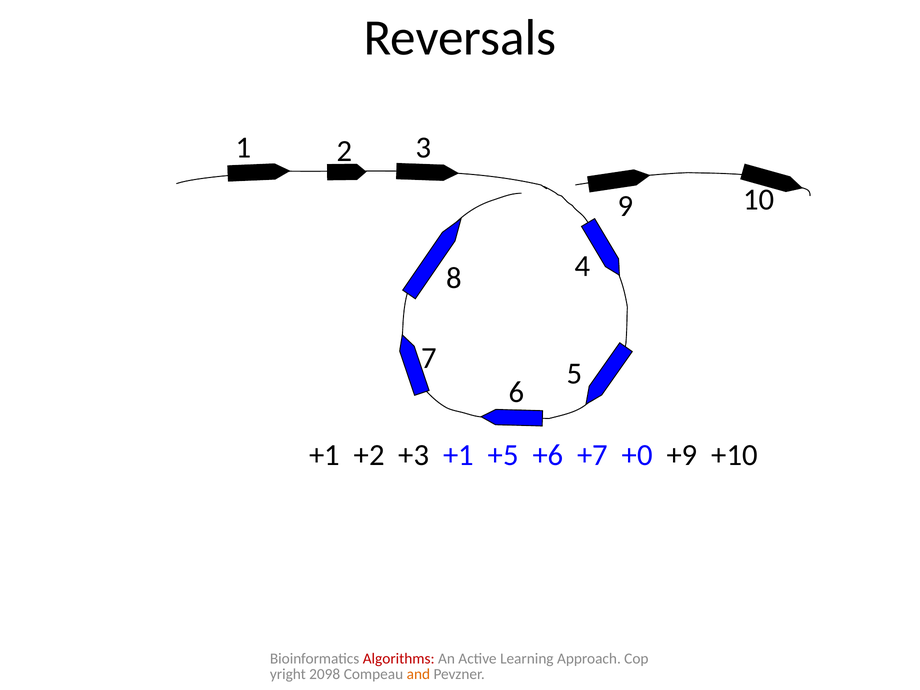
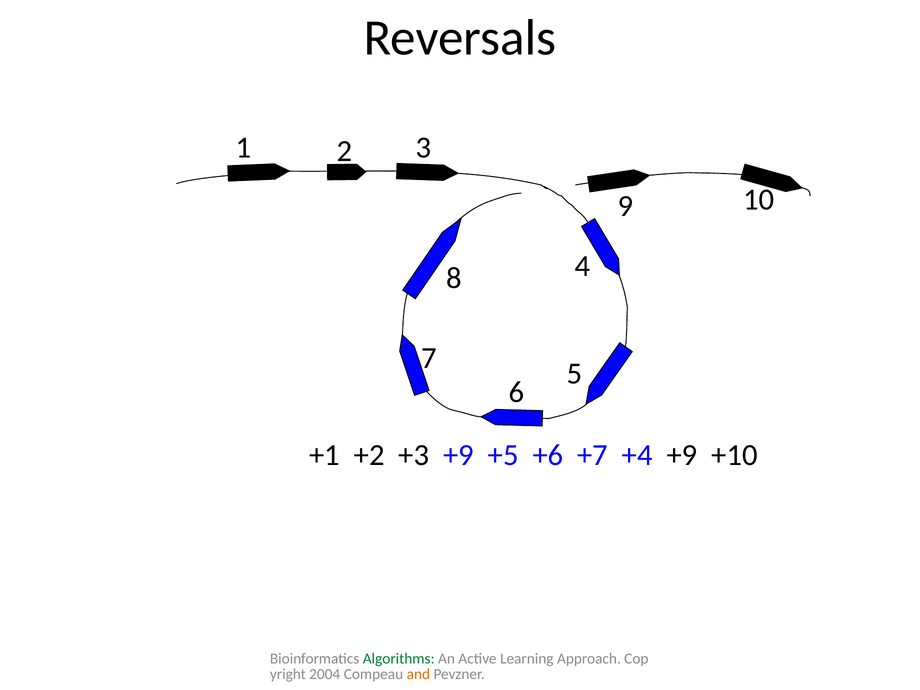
+3 +1: +1 -> +9
+0: +0 -> +4
Algorithms colour: red -> green
2098: 2098 -> 2004
